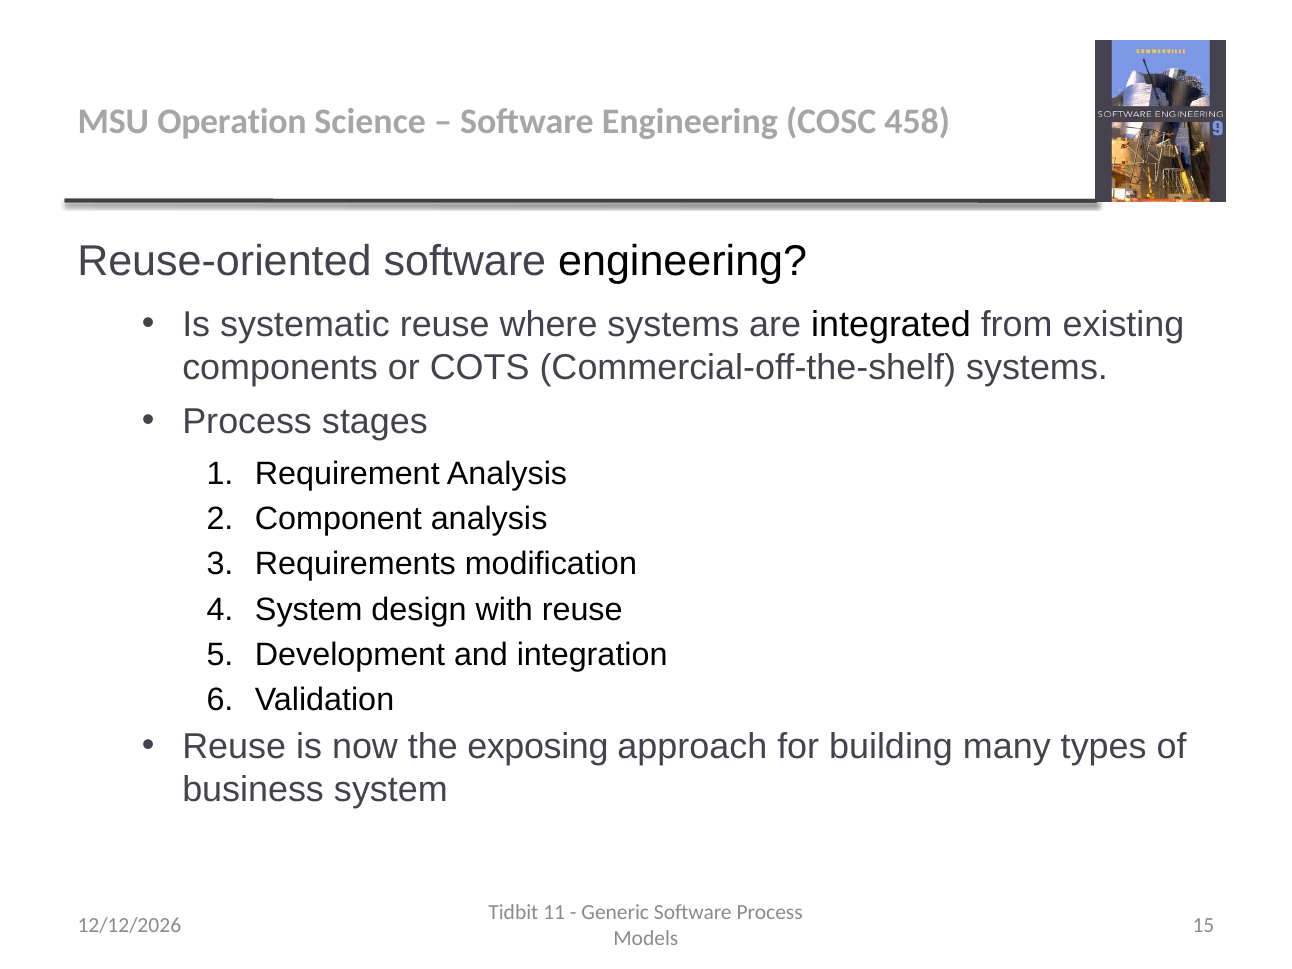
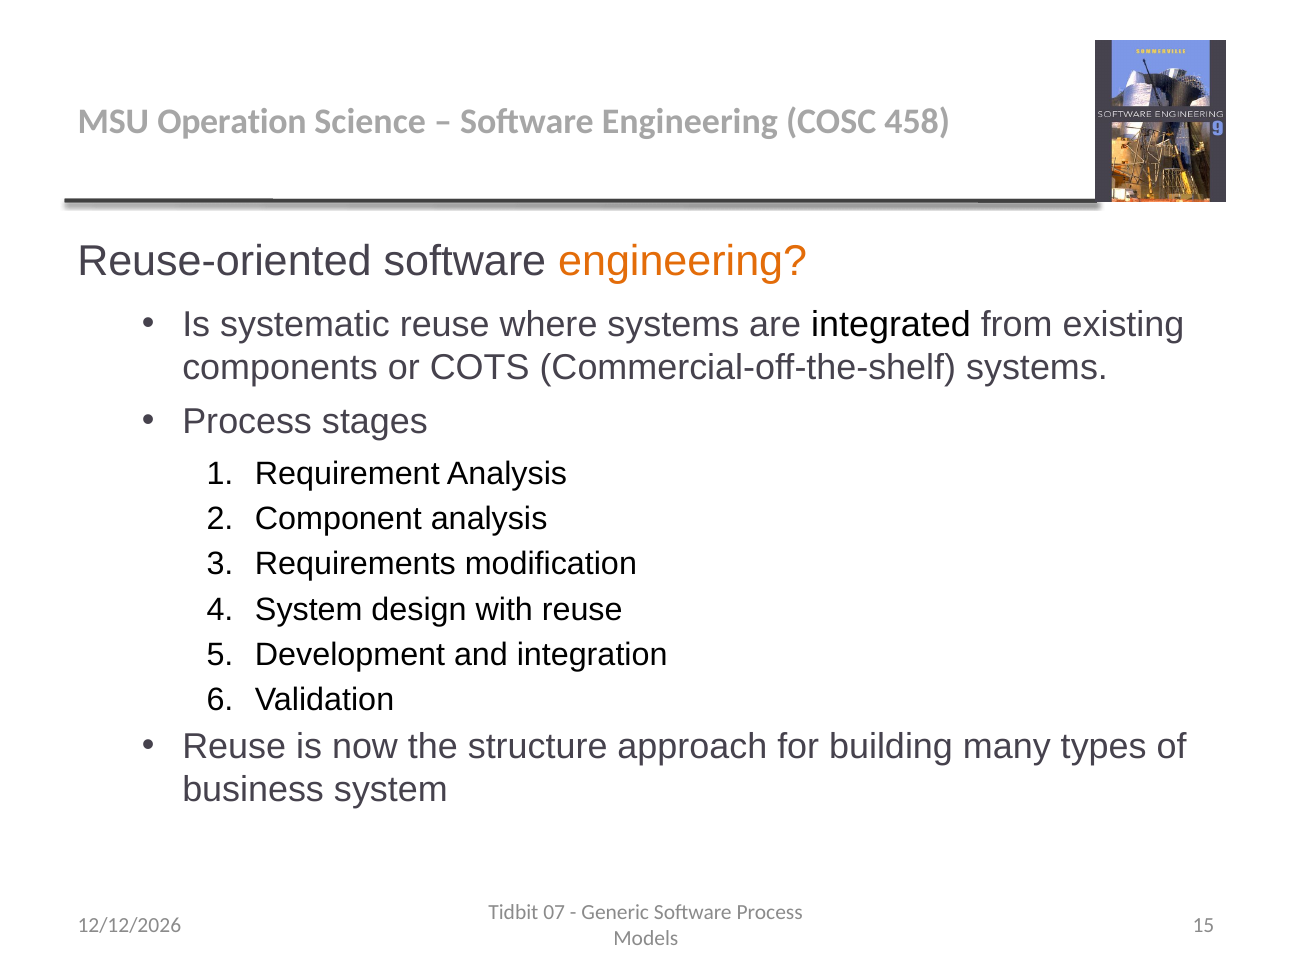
engineering at (683, 261) colour: black -> orange
exposing: exposing -> structure
11: 11 -> 07
